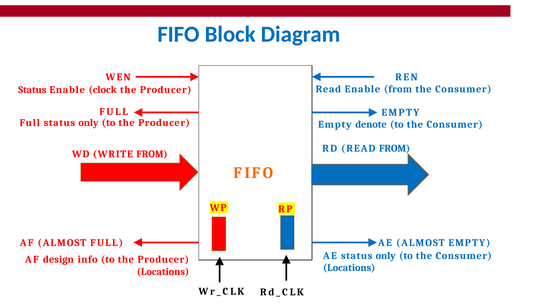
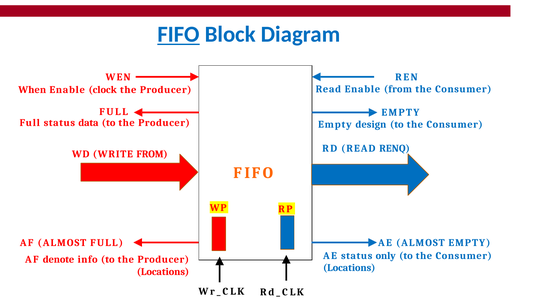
FIFO at (179, 34) underline: none -> present
Status at (32, 90): Status -> When
Full status only: only -> data
denote: denote -> design
READ FROM: FROM -> RENQ
design: design -> denote
